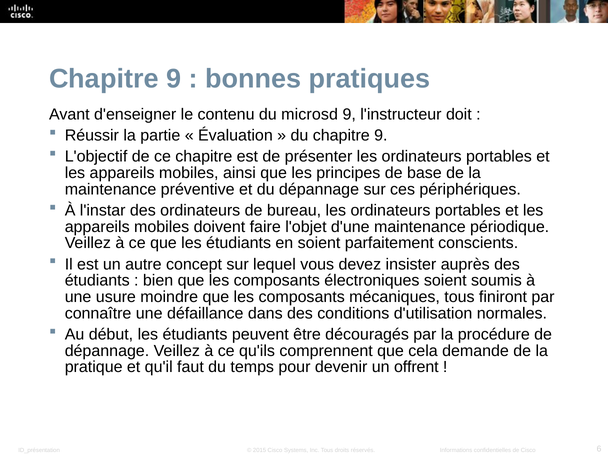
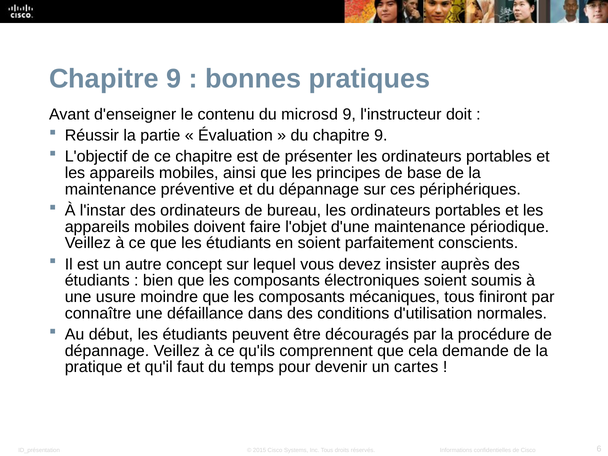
offrent: offrent -> cartes
